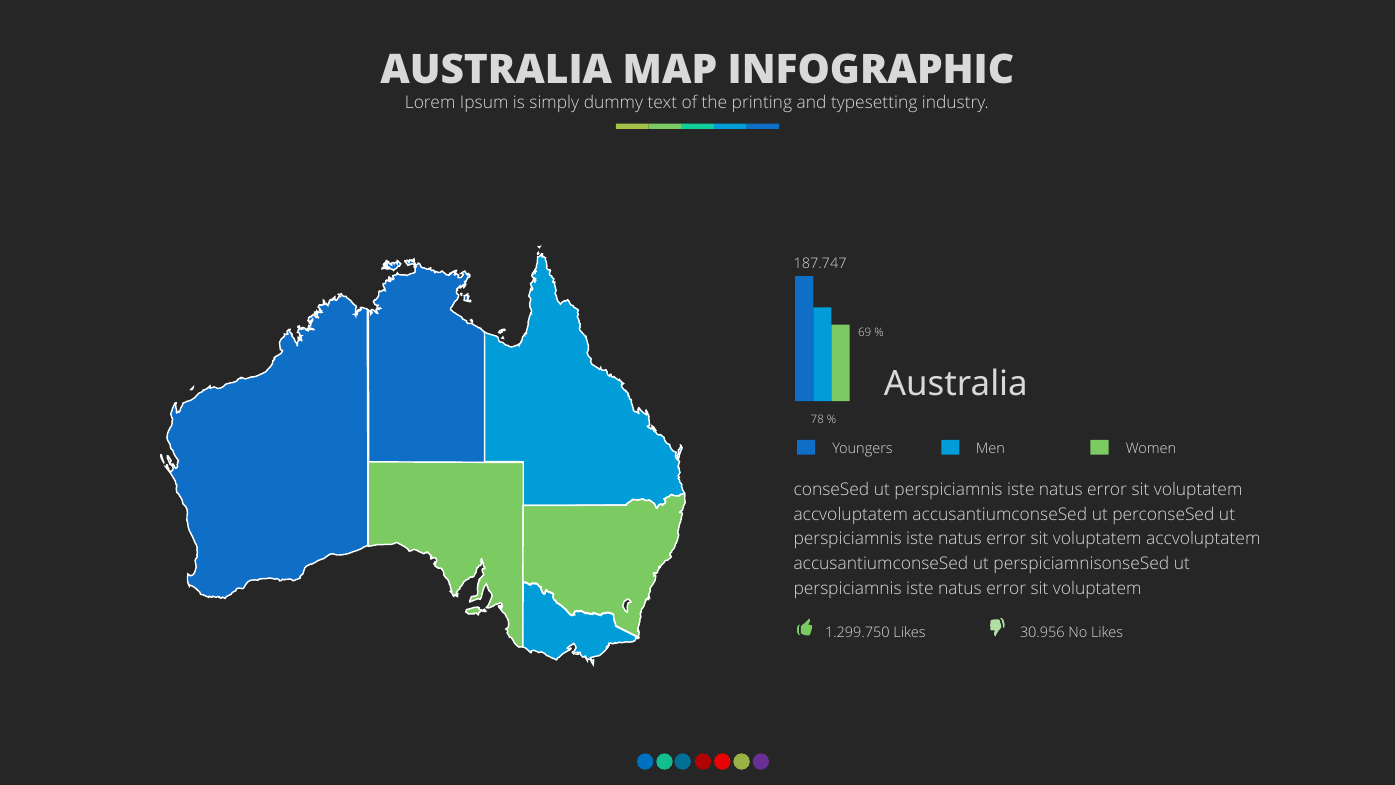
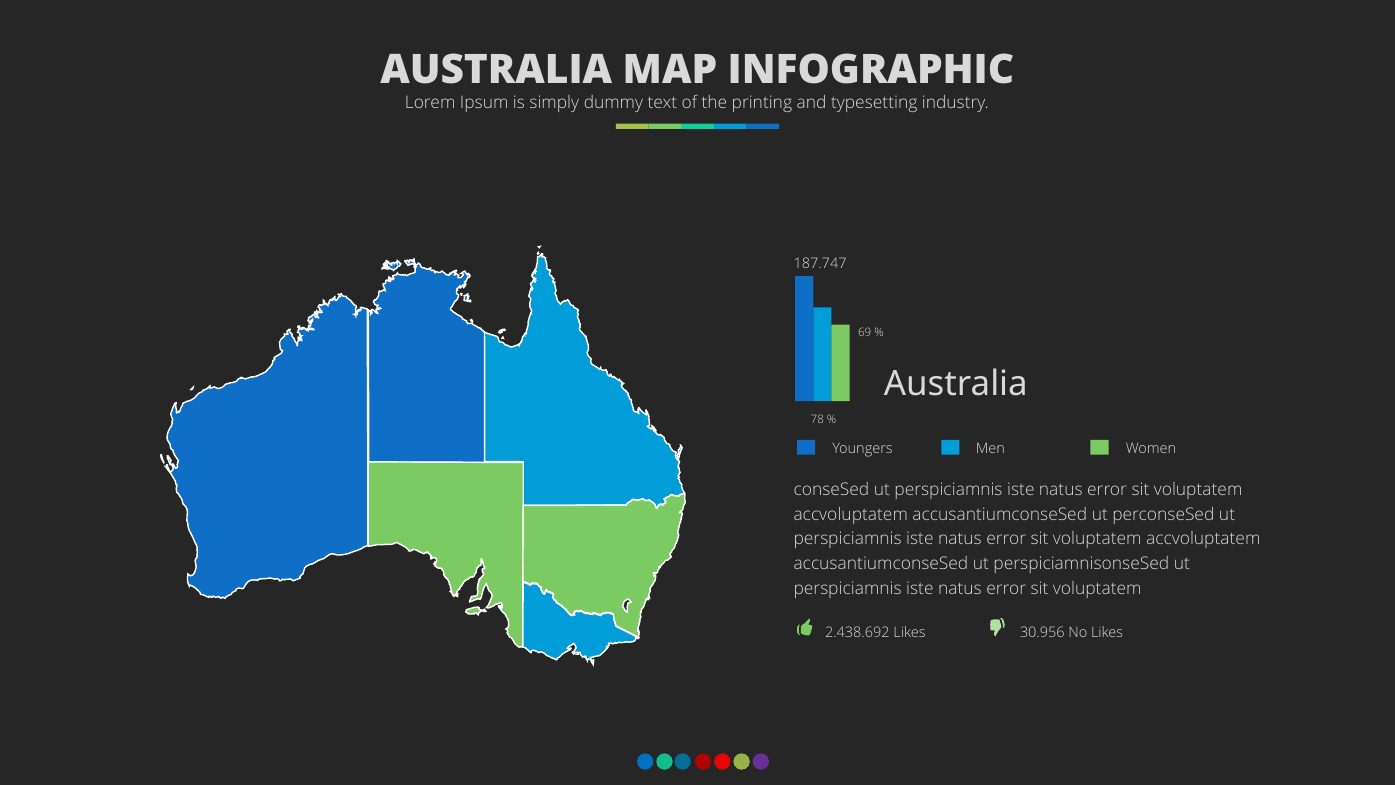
1.299.750: 1.299.750 -> 2.438.692
